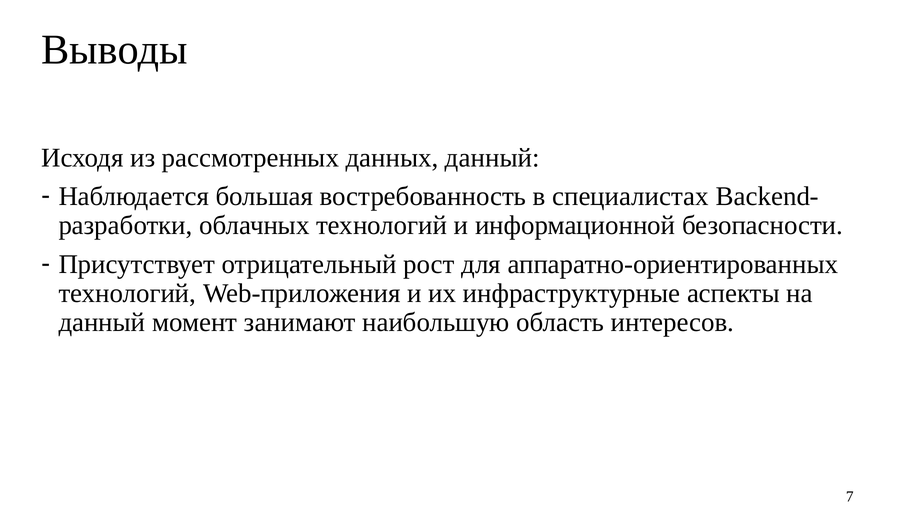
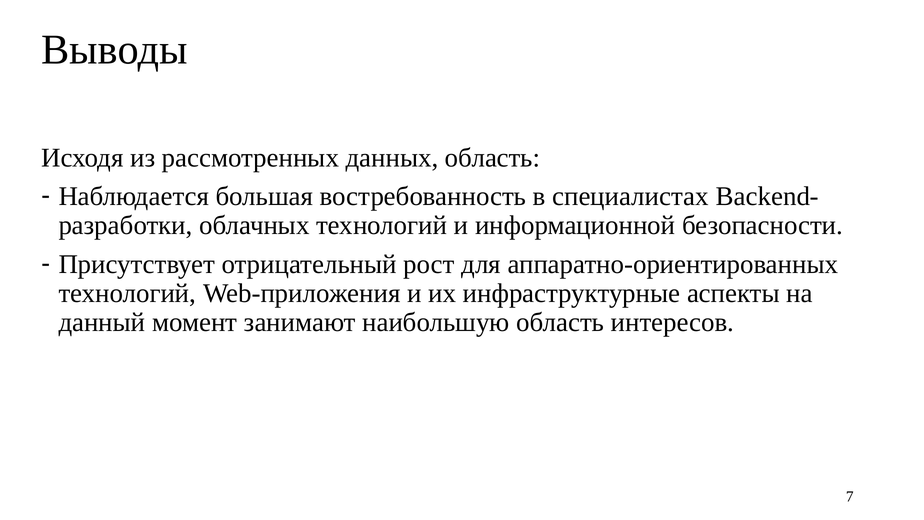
данных данный: данный -> область
